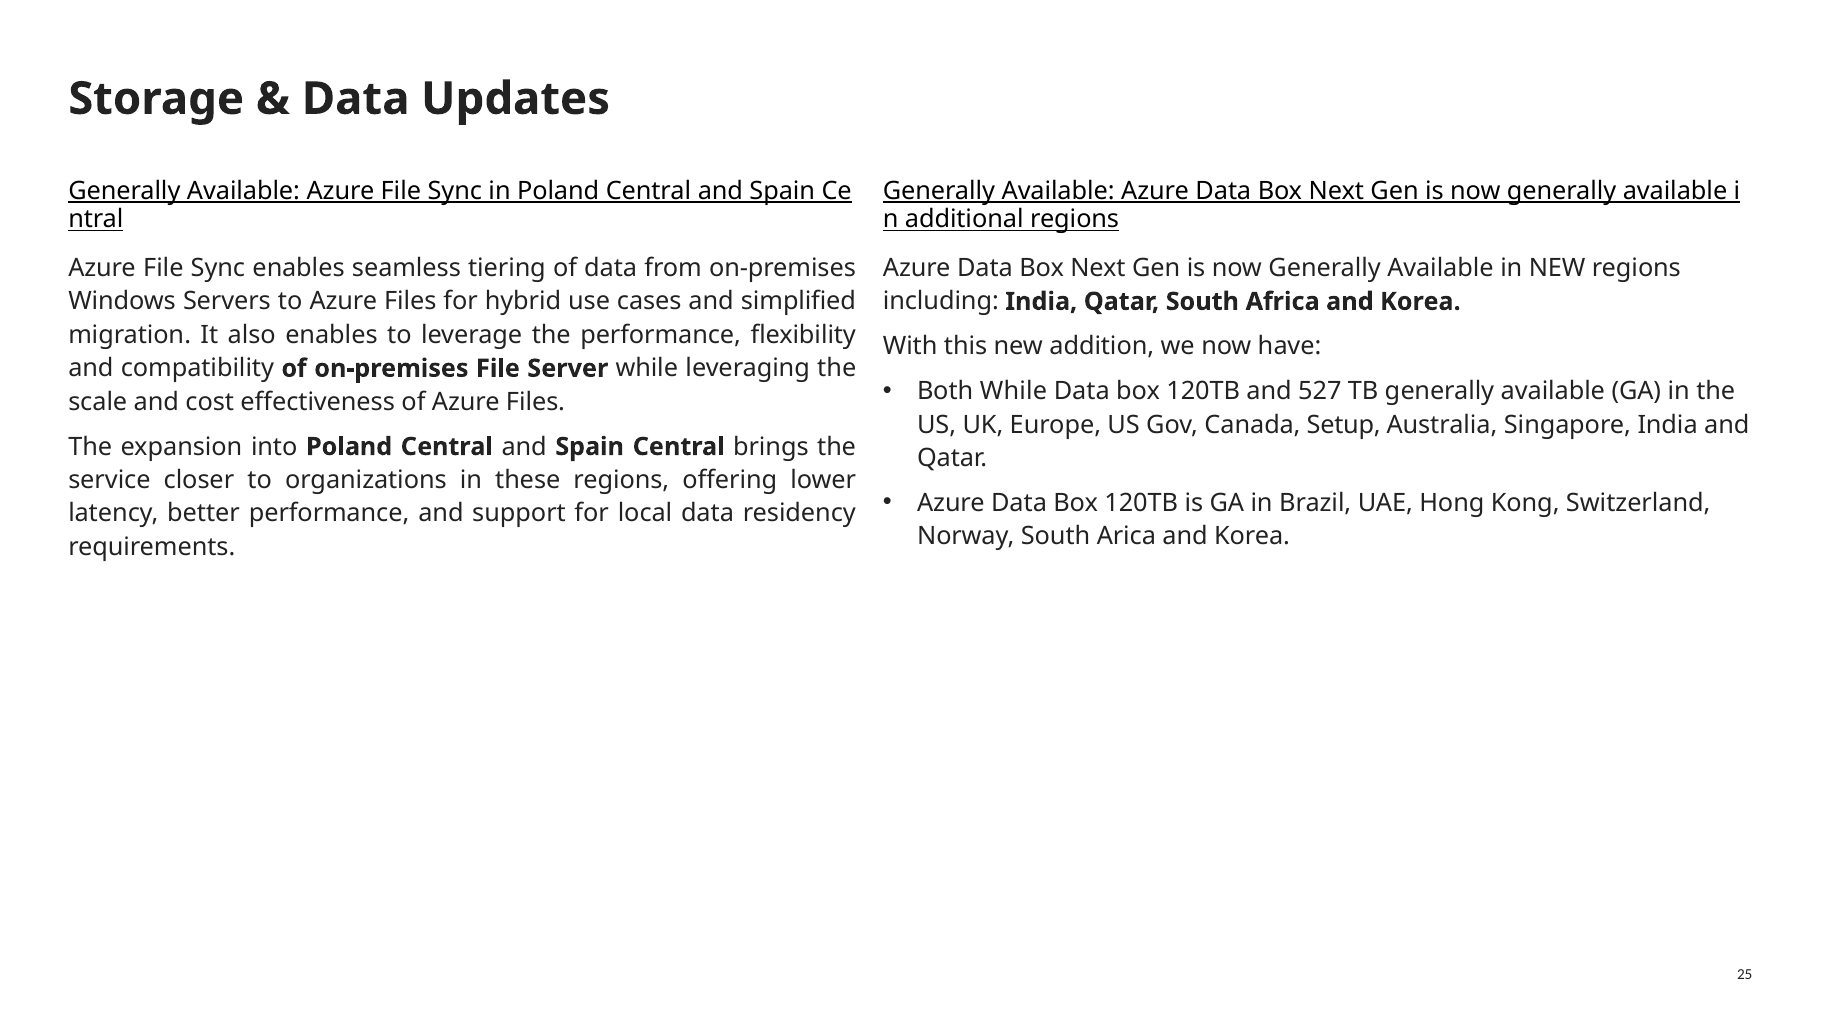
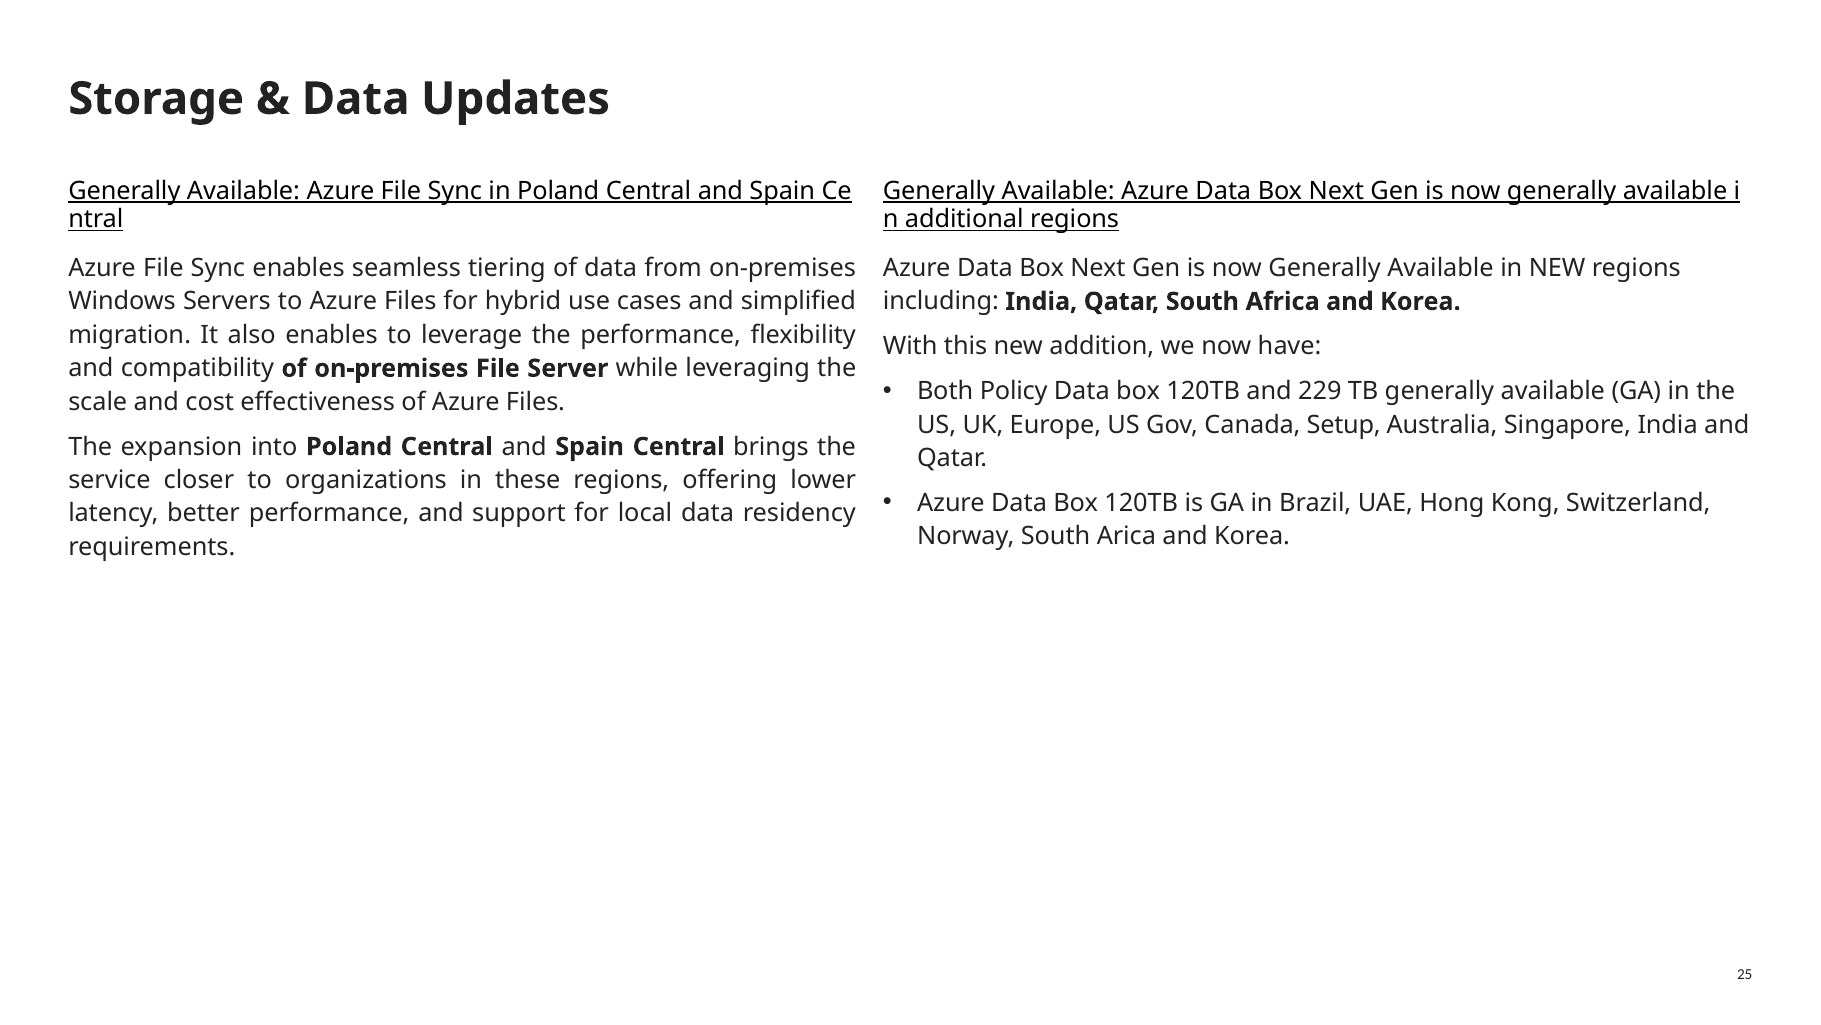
Both While: While -> Policy
527: 527 -> 229
